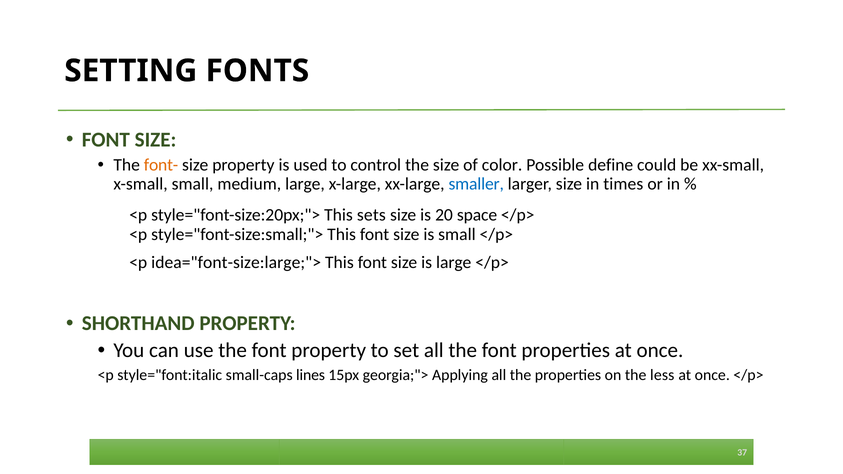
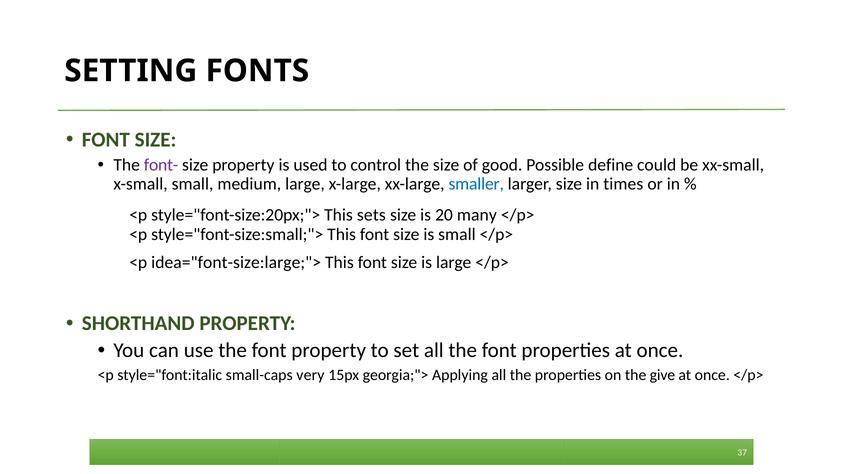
font- colour: orange -> purple
color: color -> good
space: space -> many
lines: lines -> very
less: less -> give
